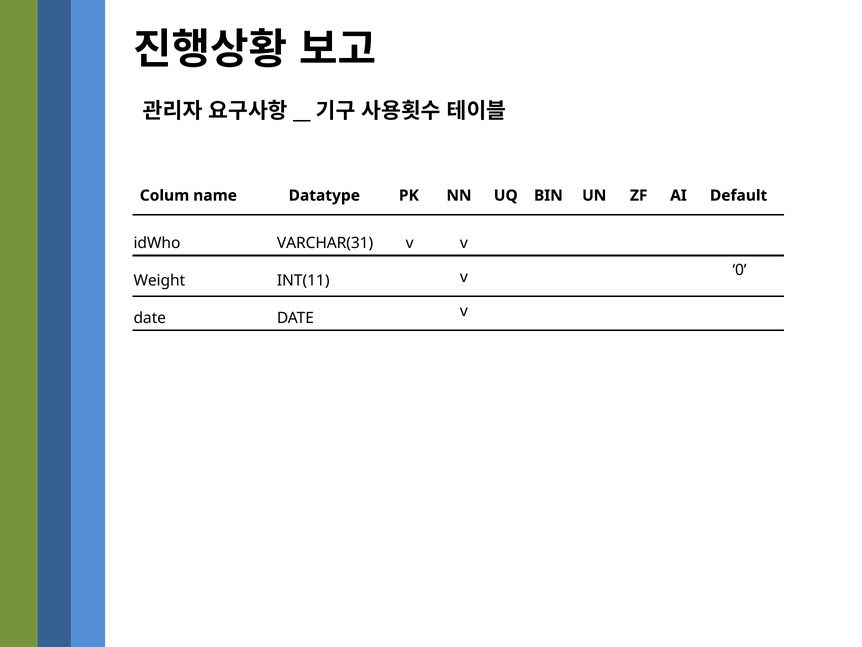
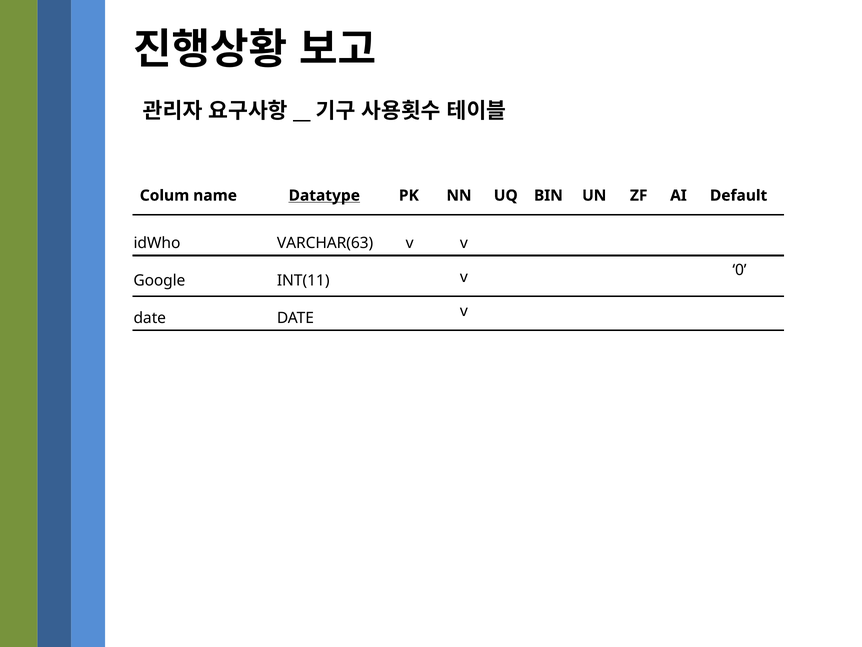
Datatype underline: none -> present
VARCHAR(31: VARCHAR(31 -> VARCHAR(63
Weight: Weight -> Google
